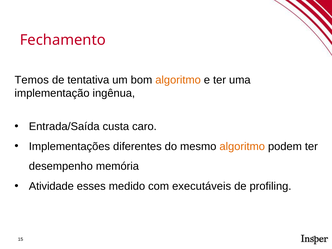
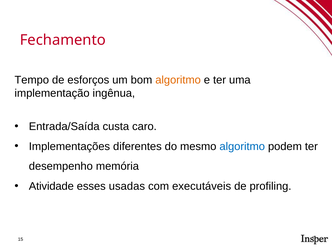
Temos: Temos -> Tempo
tentativa: tentativa -> esforços
algoritmo at (242, 146) colour: orange -> blue
medido: medido -> usadas
